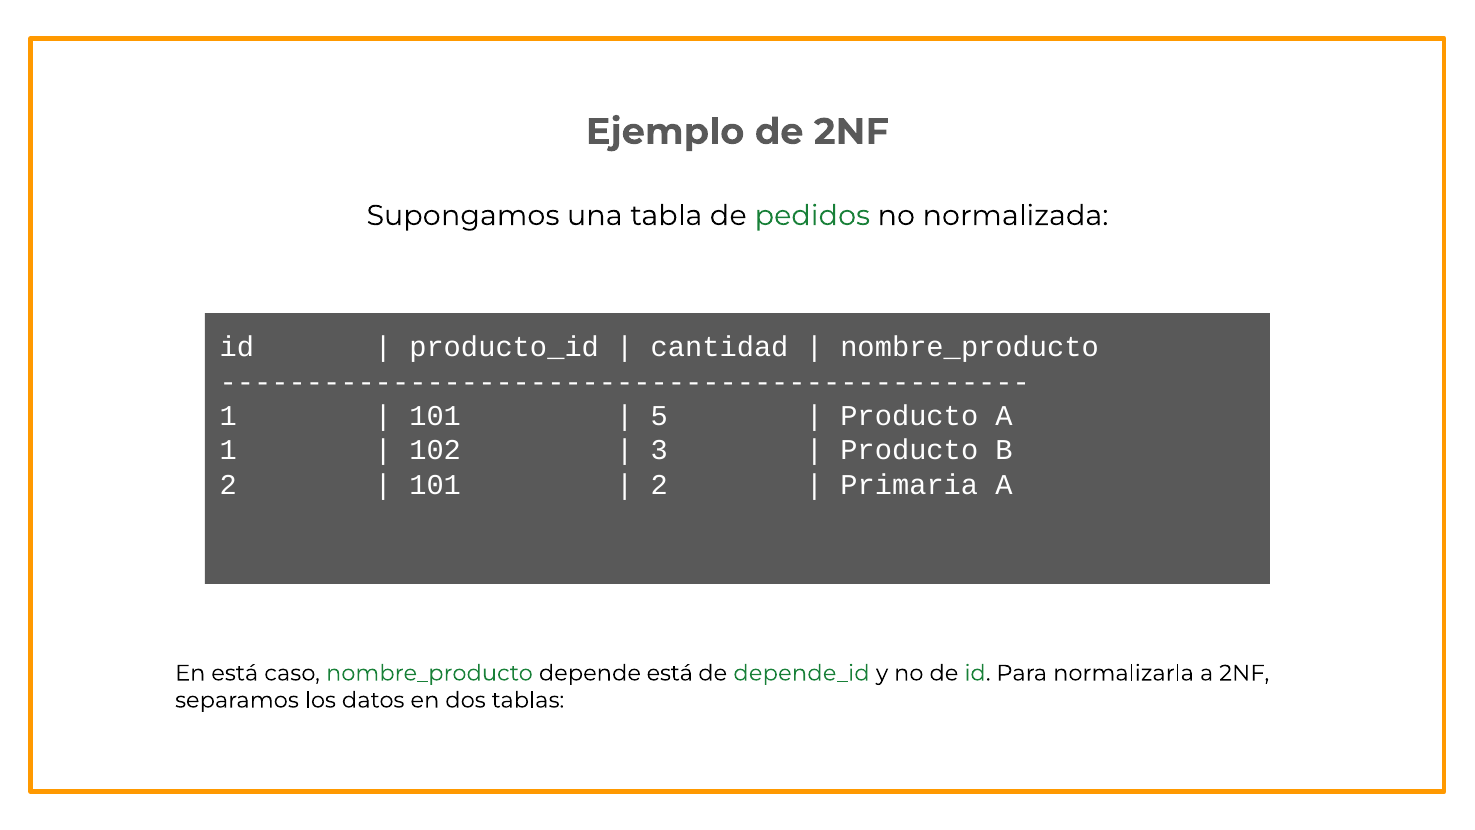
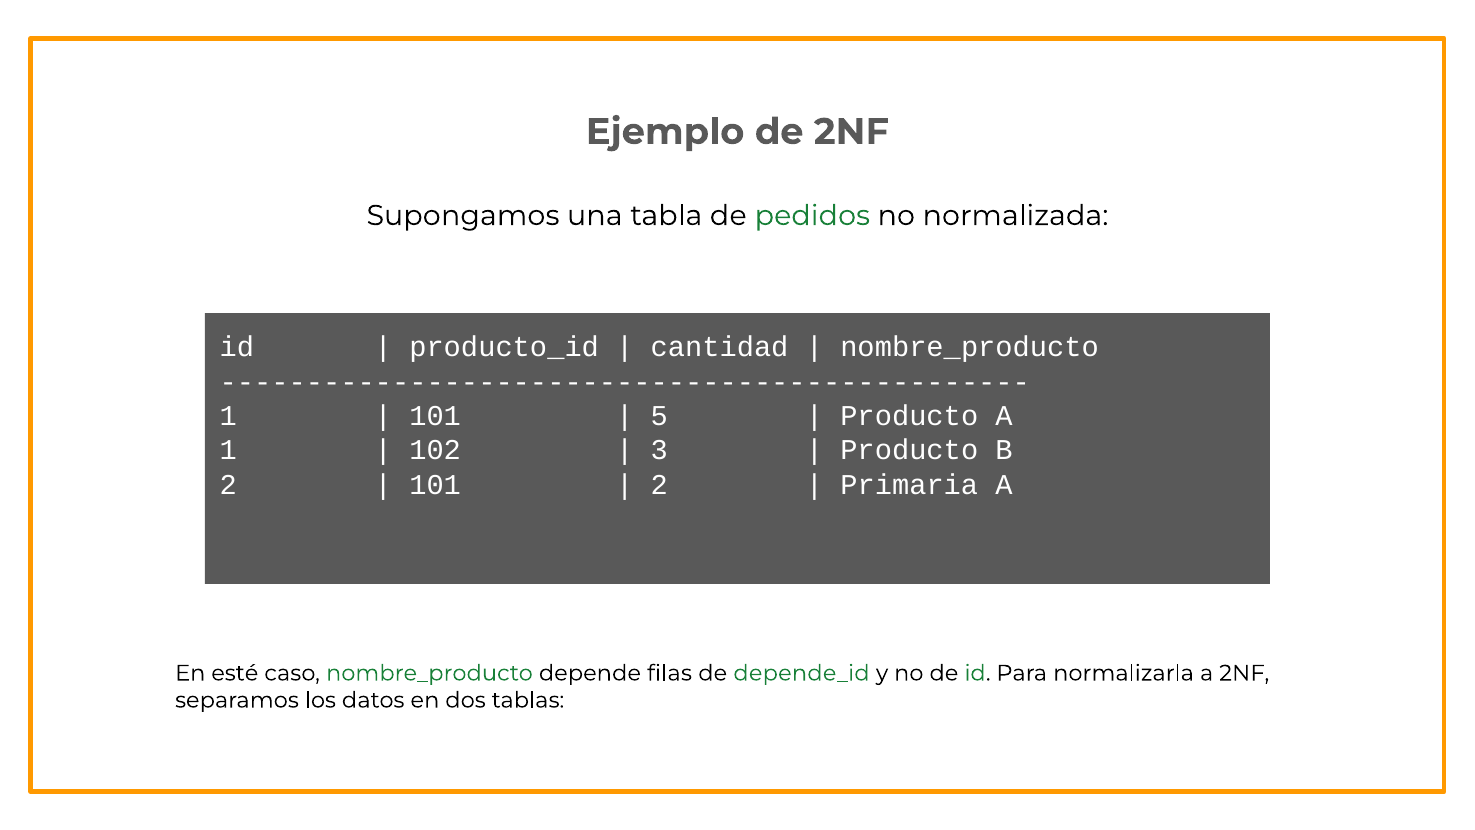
En está: está -> esté
depende está: está -> filas
